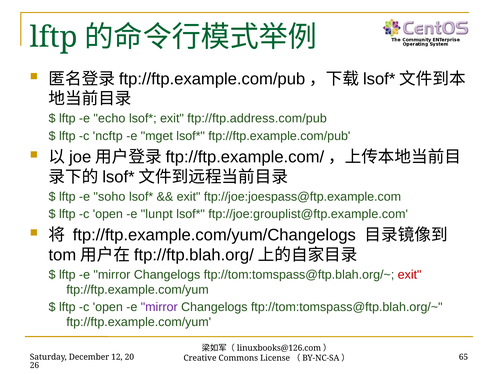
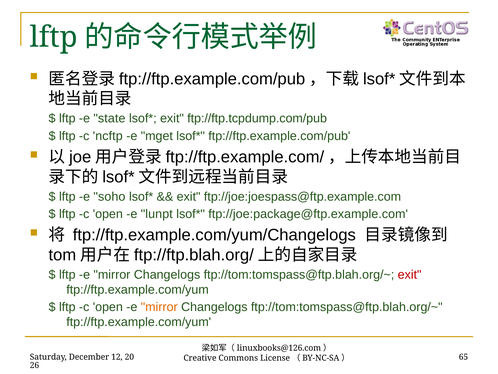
echo: echo -> state
ftp://ftp.address.com/pub: ftp://ftp.address.com/pub -> ftp://ftp.tcpdump.com/pub
ftp://joe:grouplist@ftp.example.com: ftp://joe:grouplist@ftp.example.com -> ftp://joe:package@ftp.example.com
mirror at (159, 307) colour: purple -> orange
